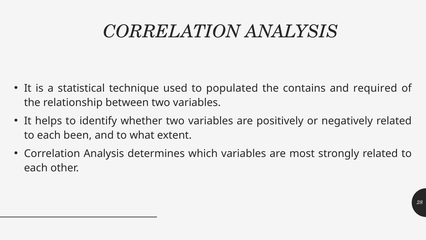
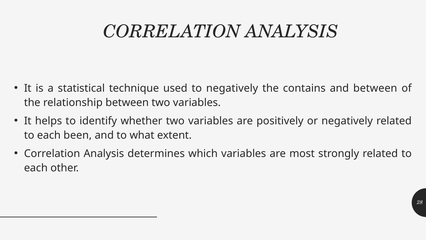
to populated: populated -> negatively
and required: required -> between
